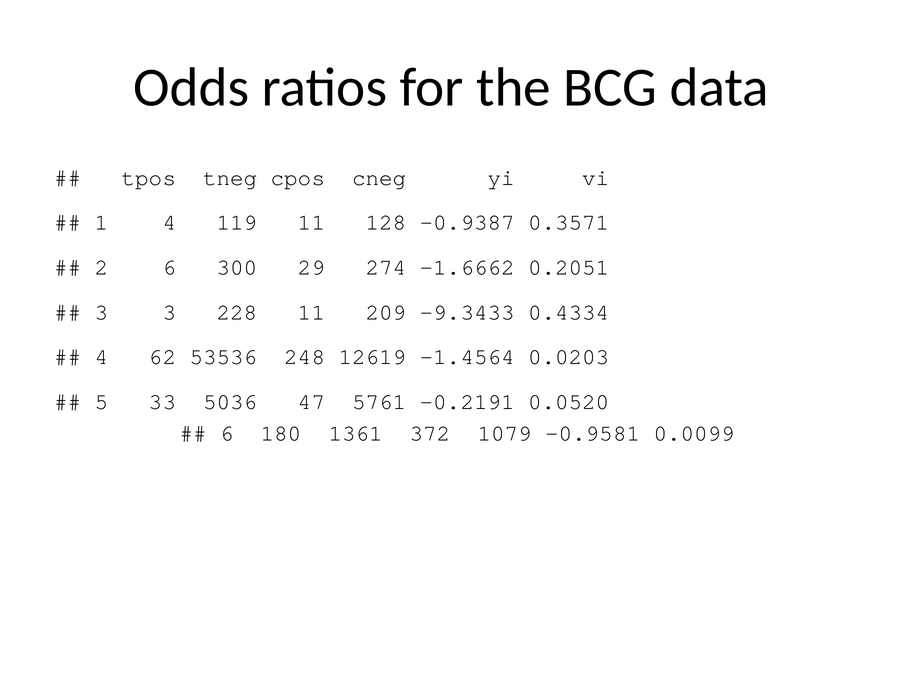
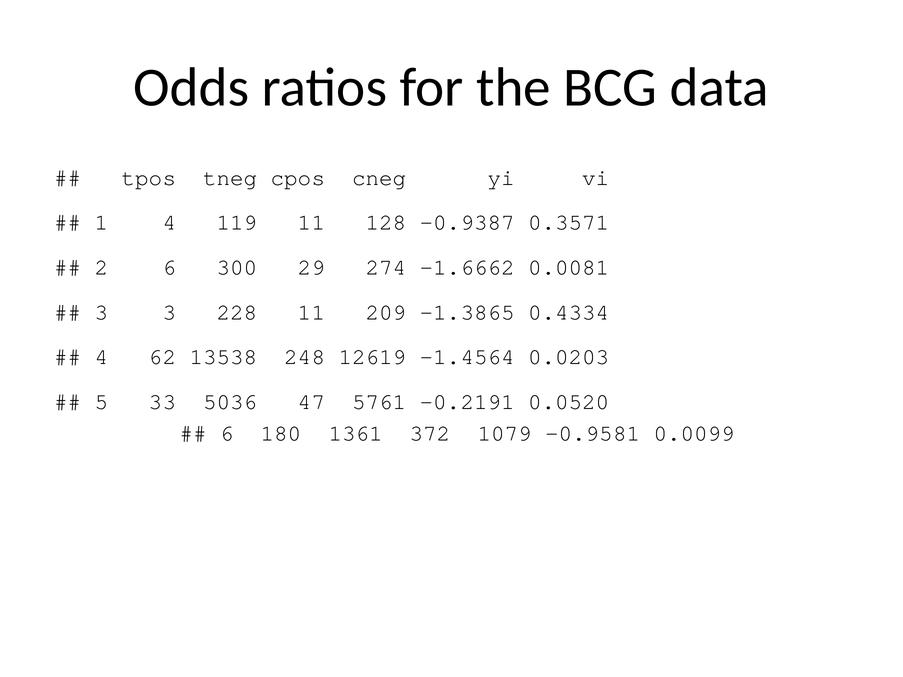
0.2051: 0.2051 -> 0.0081
-9.3433: -9.3433 -> -1.3865
53536: 53536 -> 13538
